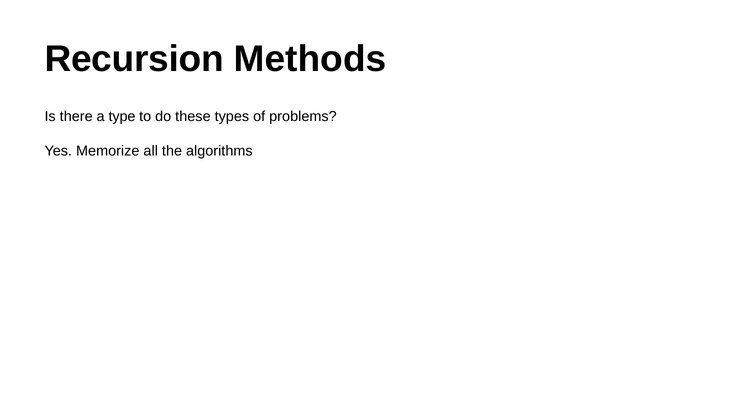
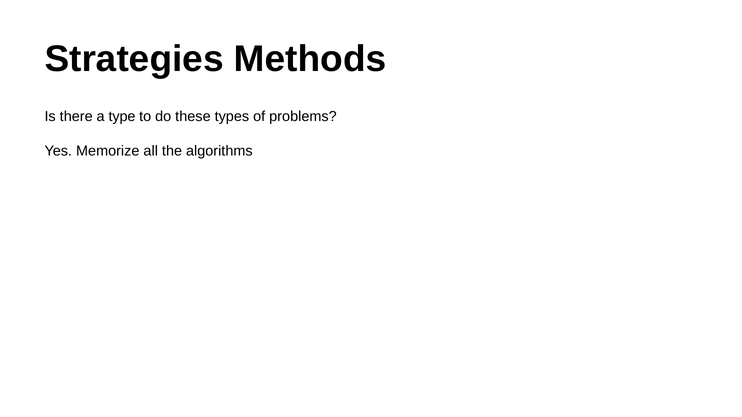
Recursion: Recursion -> Strategies
